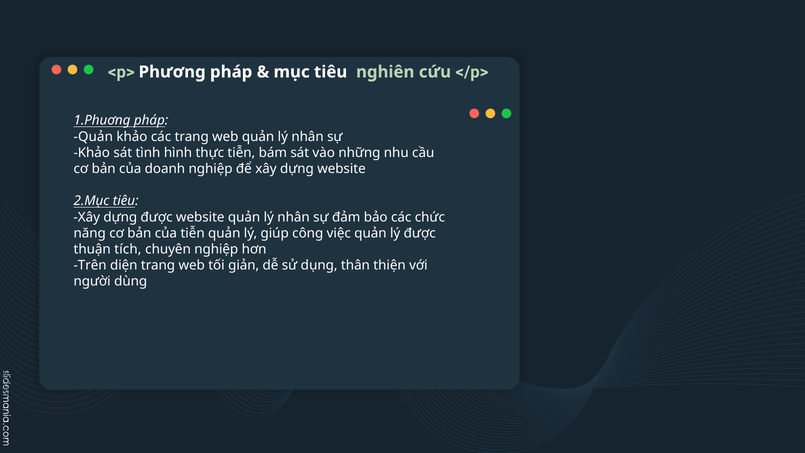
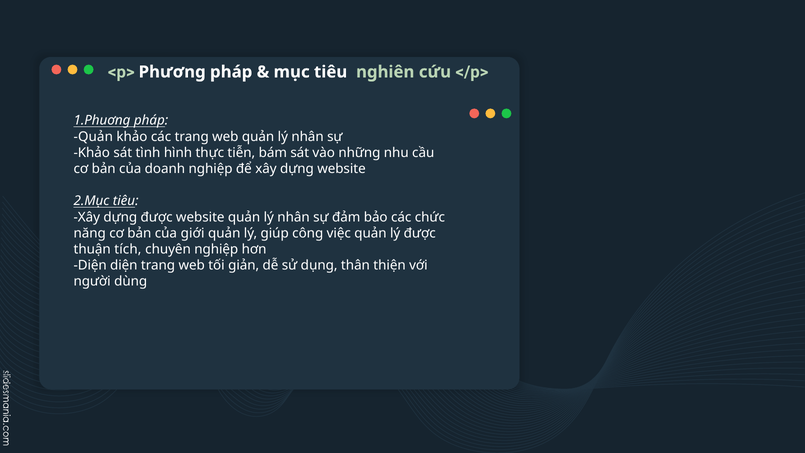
của tiễn: tiễn -> giới
Trên at (90, 265): Trên -> Diện
